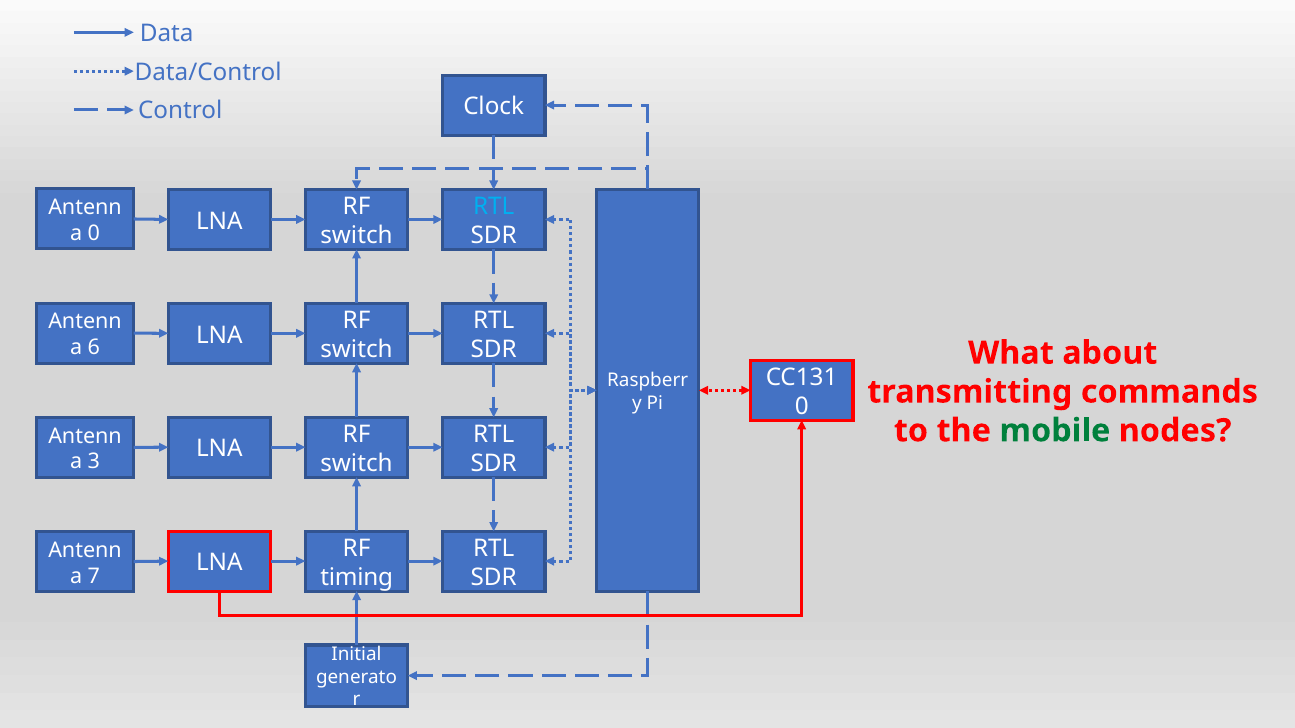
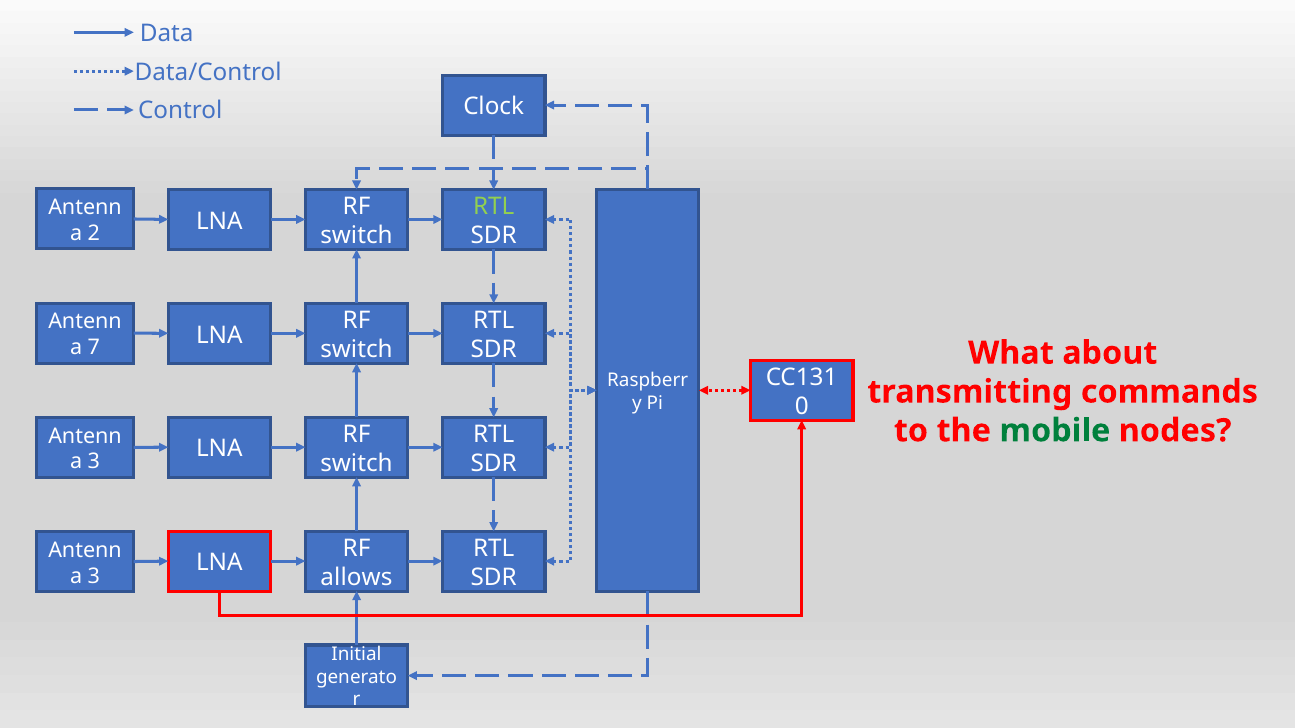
RTL at (494, 207) colour: light blue -> light green
0 at (94, 234): 0 -> 2
6: 6 -> 7
7 at (94, 576): 7 -> 3
timing: timing -> allows
